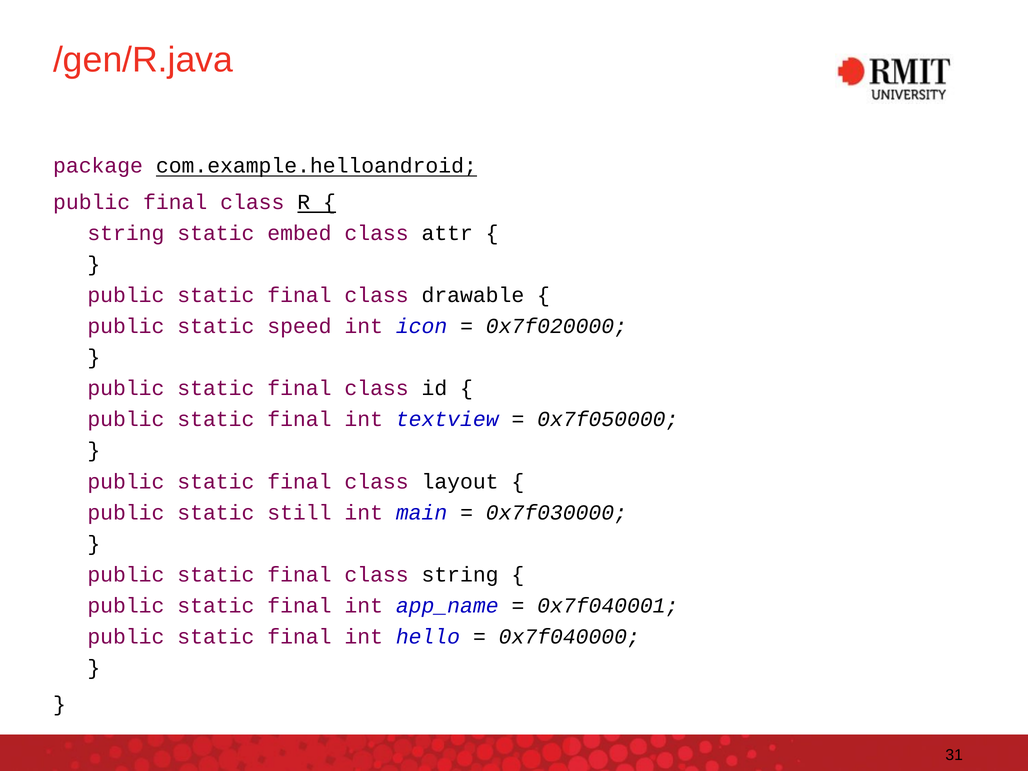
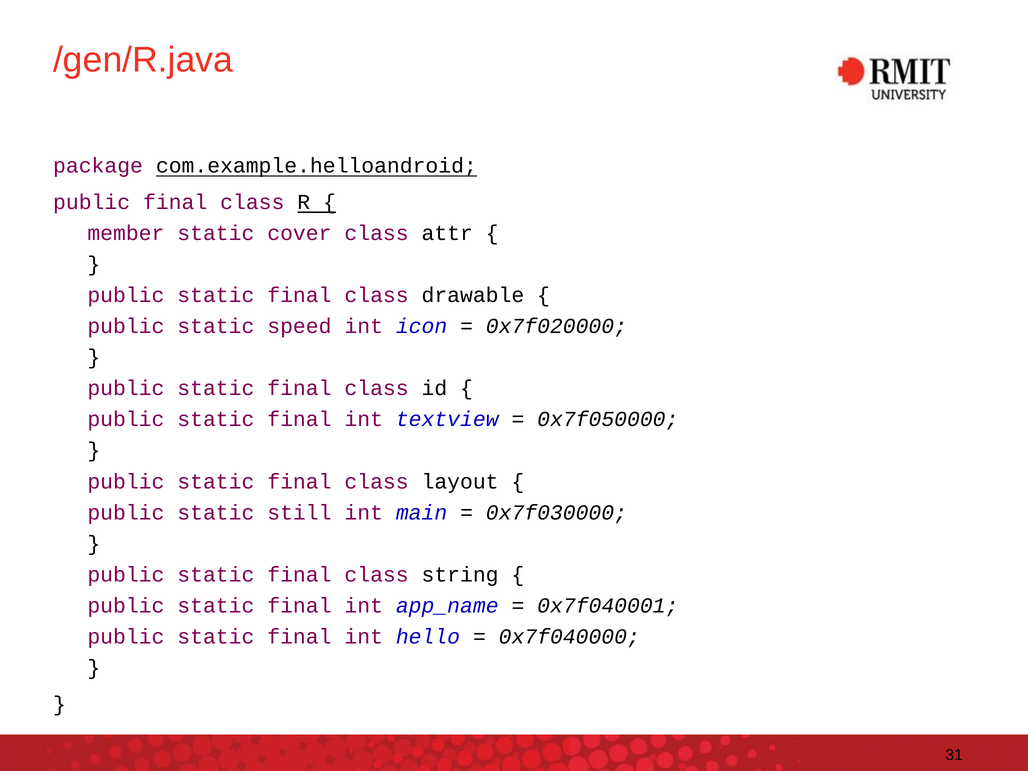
string at (126, 233): string -> member
embed: embed -> cover
